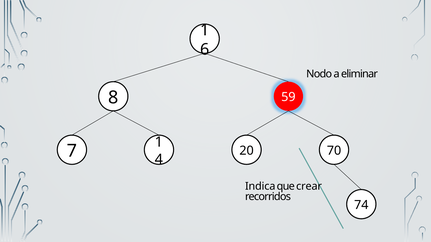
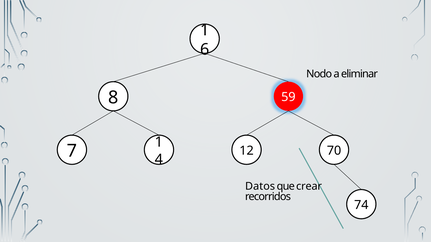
20: 20 -> 12
Indica: Indica -> Datos
